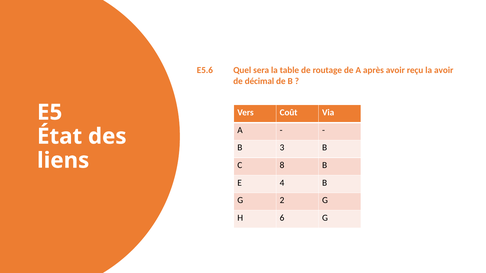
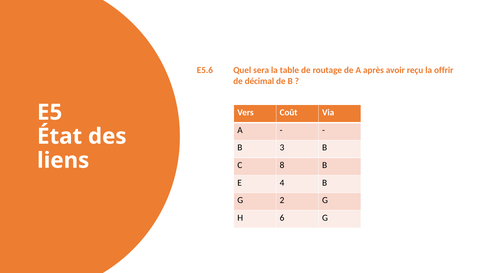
la avoir: avoir -> offrir
